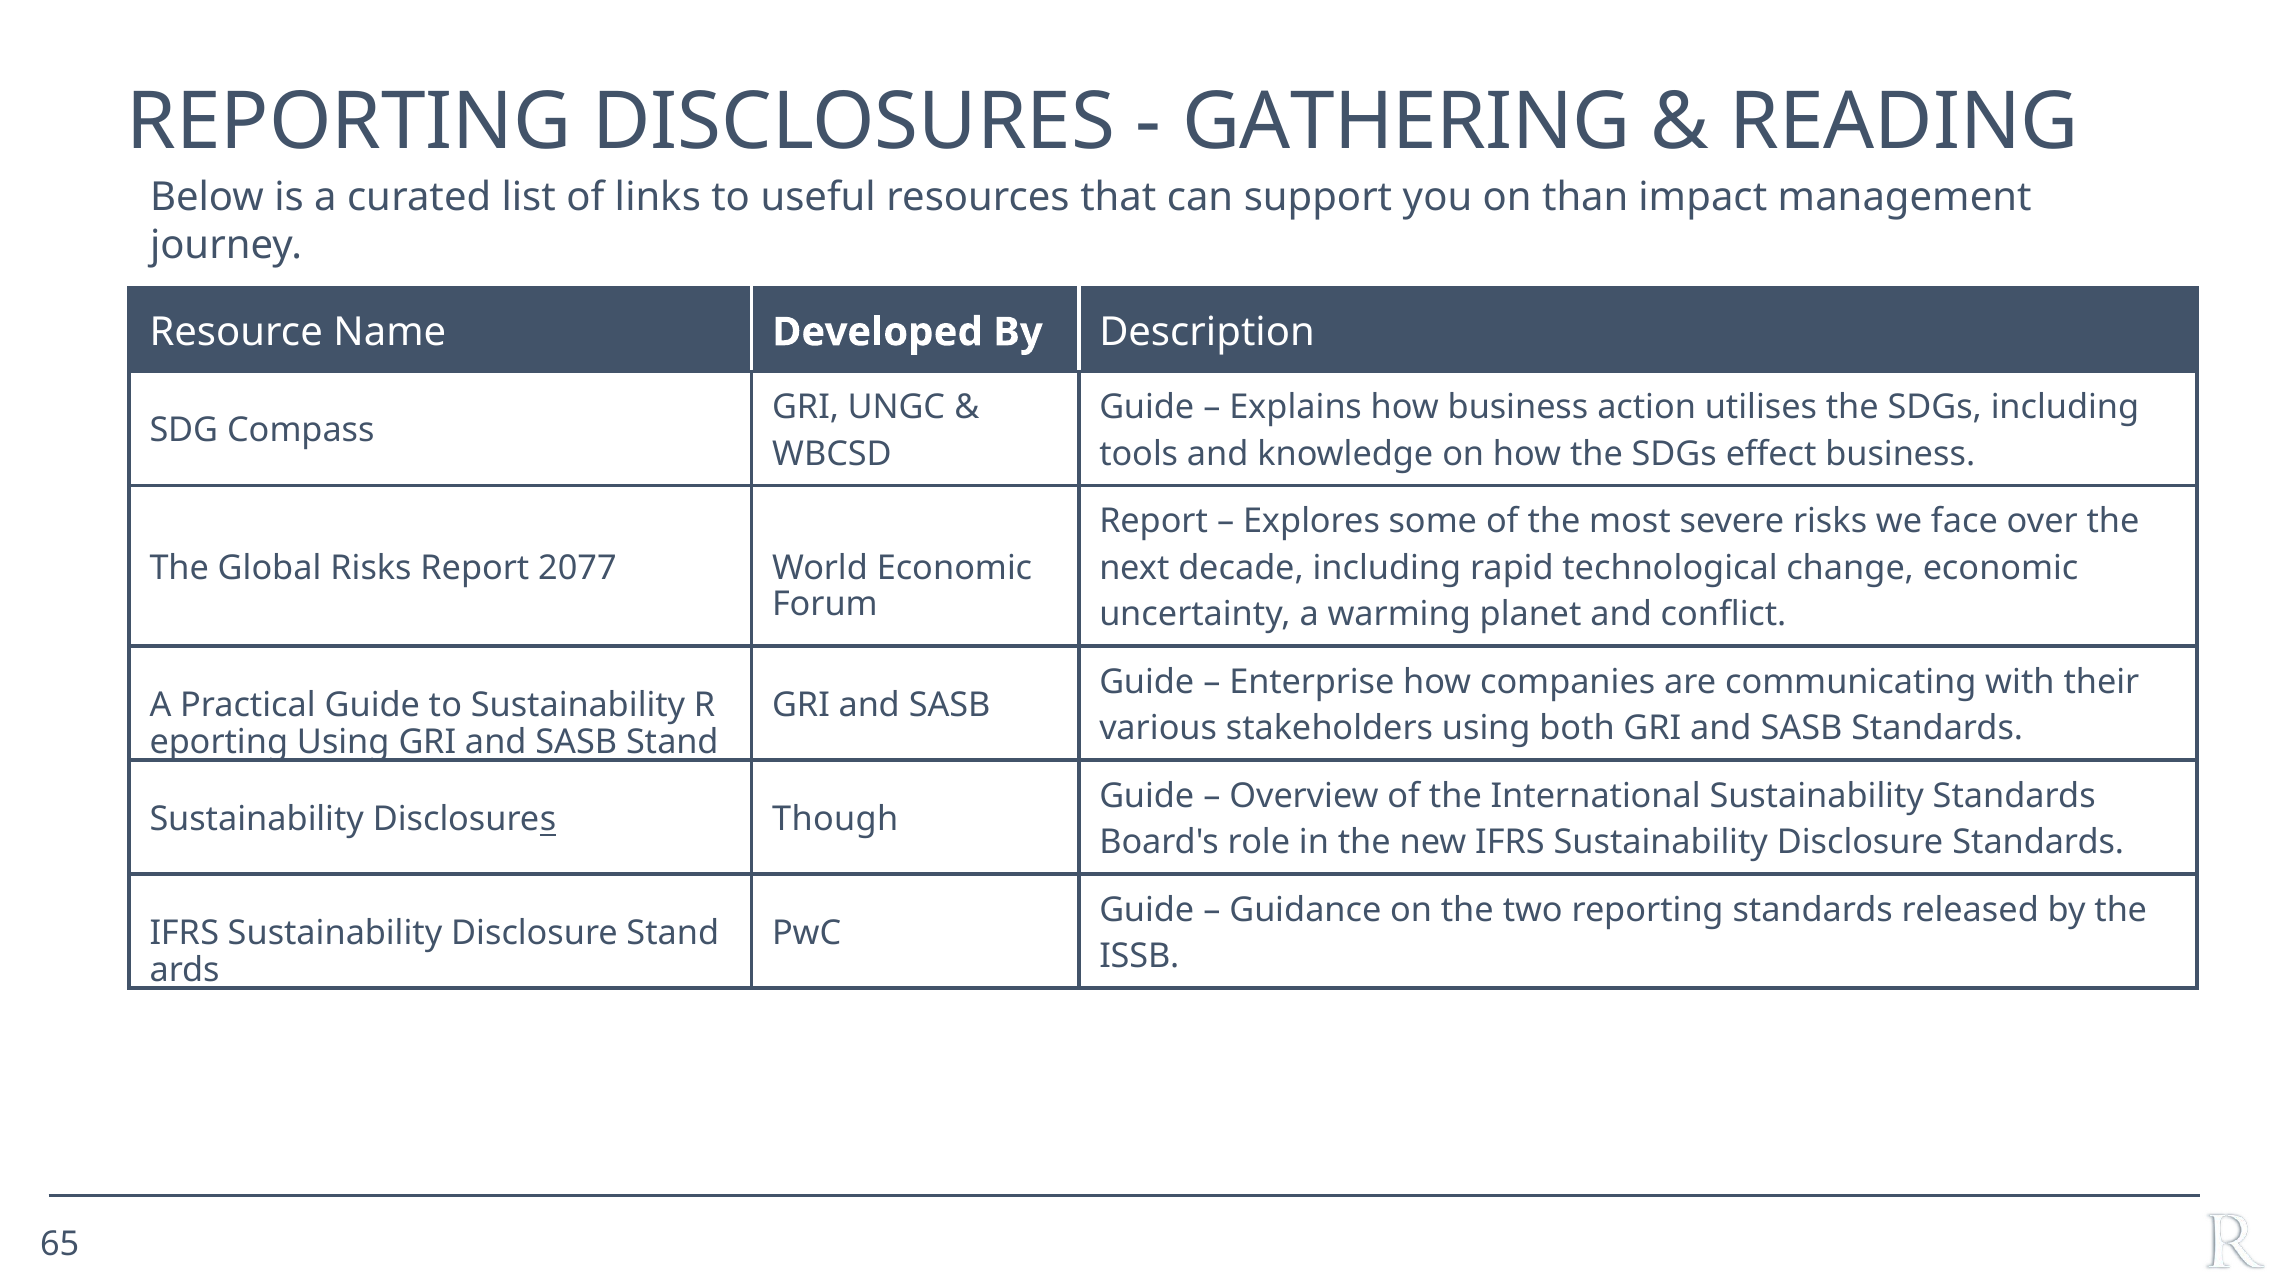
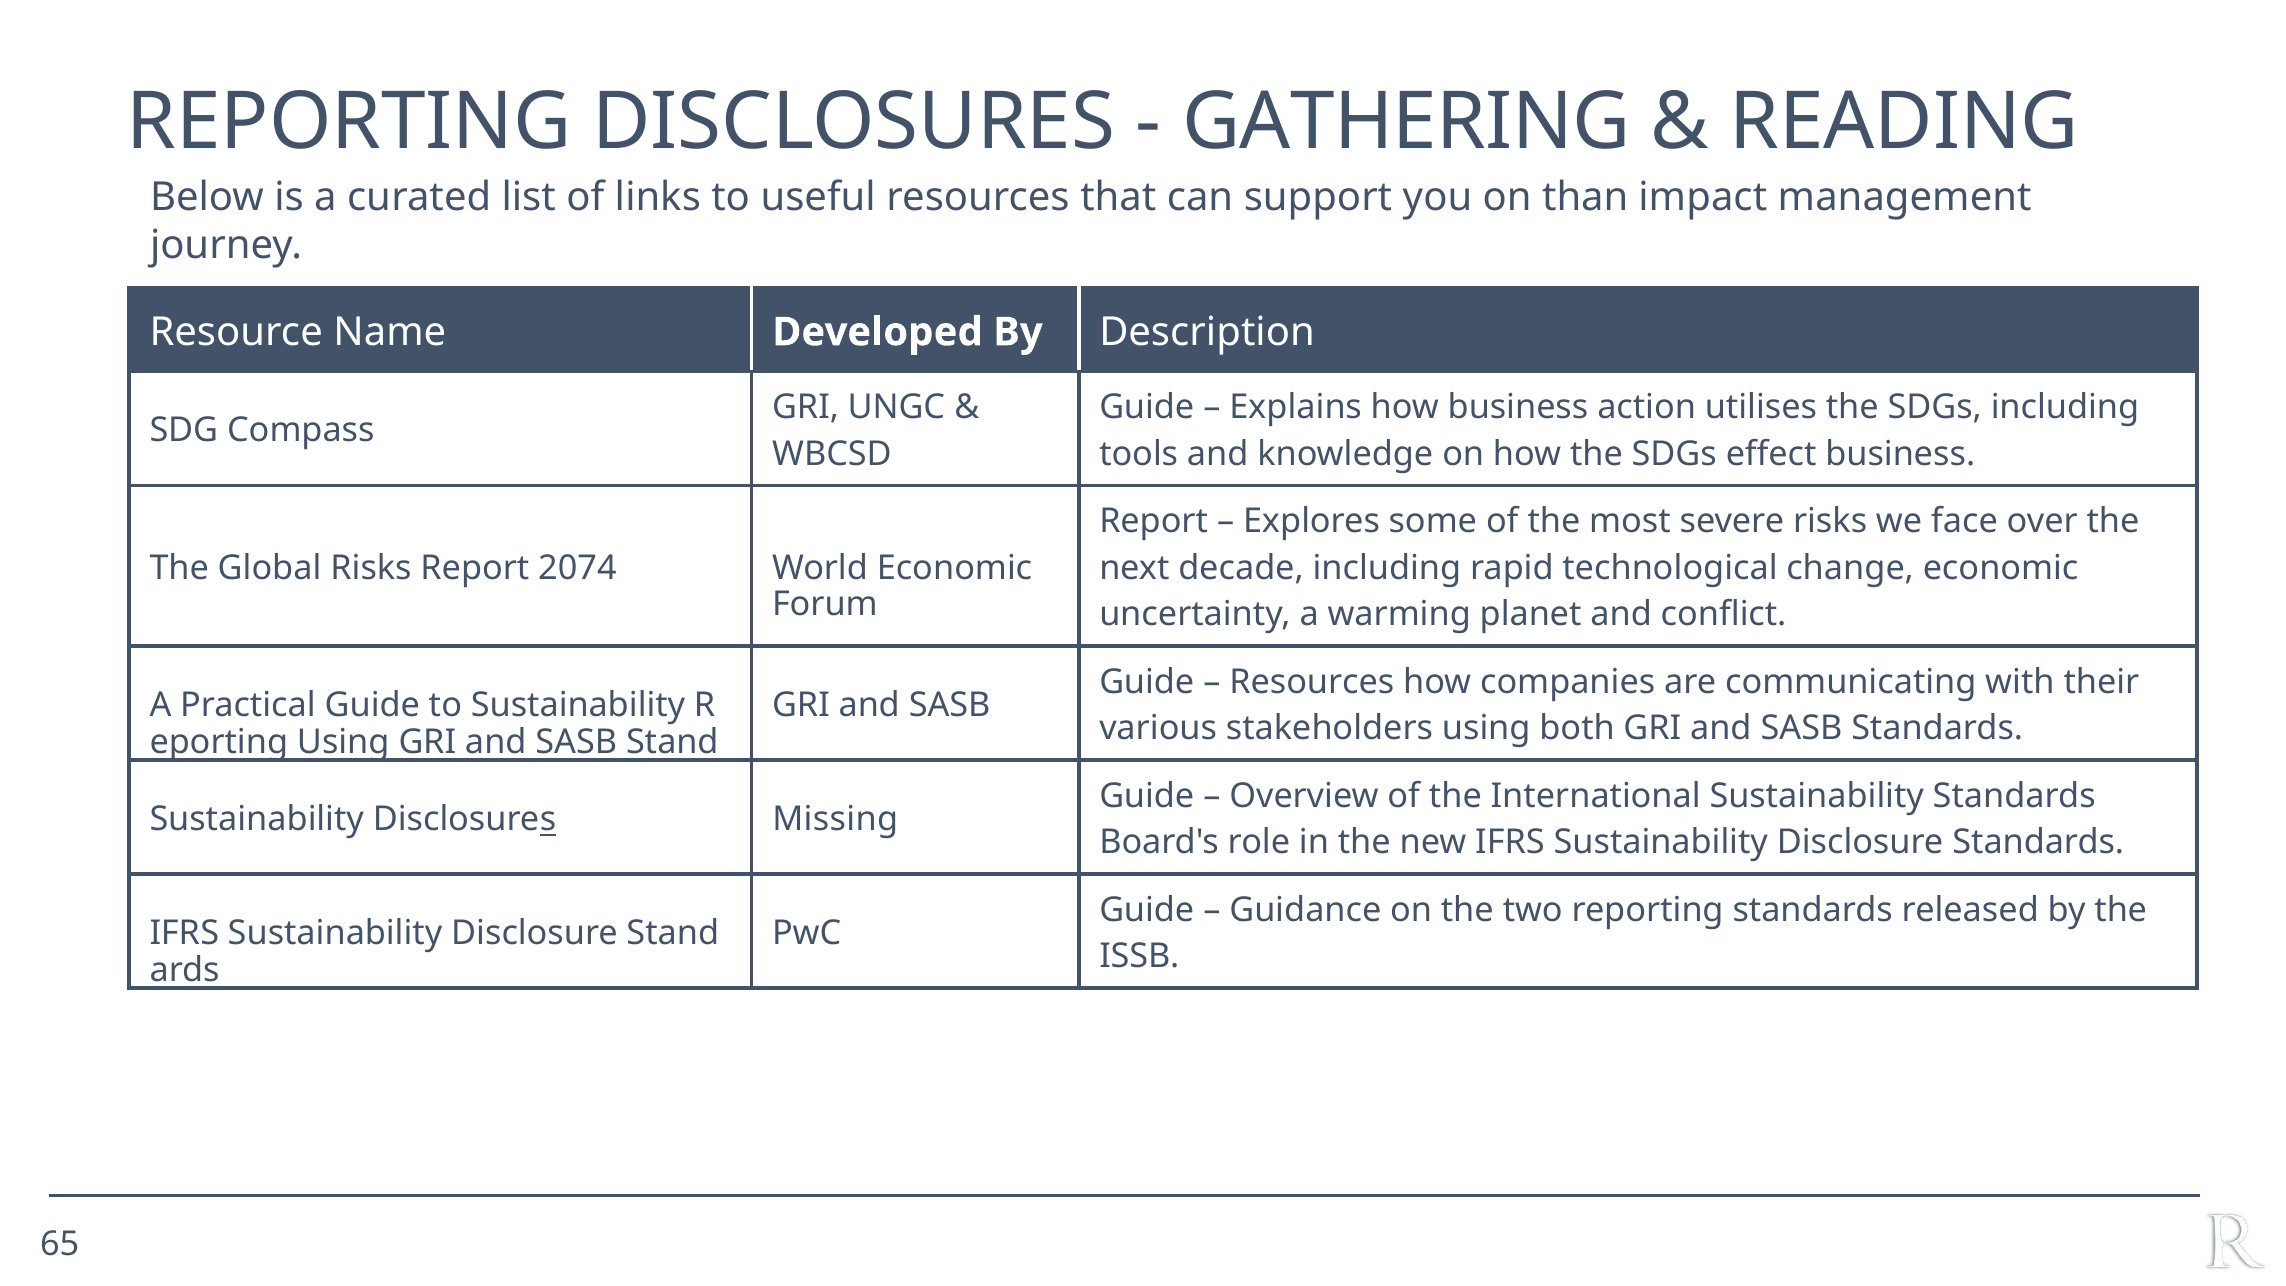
2077: 2077 -> 2074
Enterprise at (1312, 682): Enterprise -> Resources
Though: Though -> Missing
